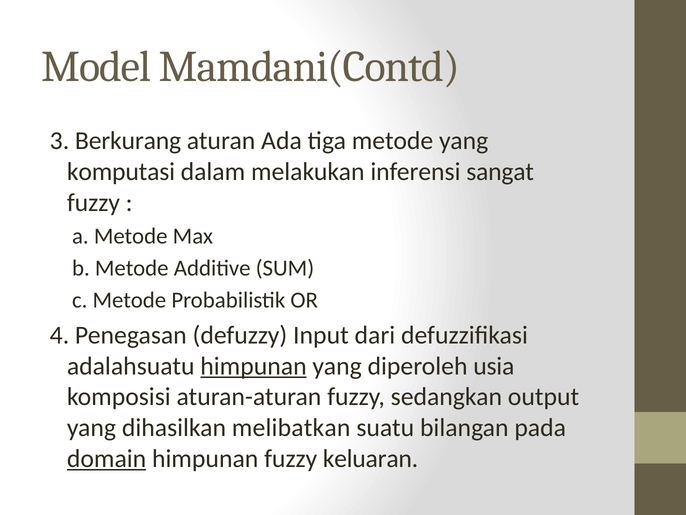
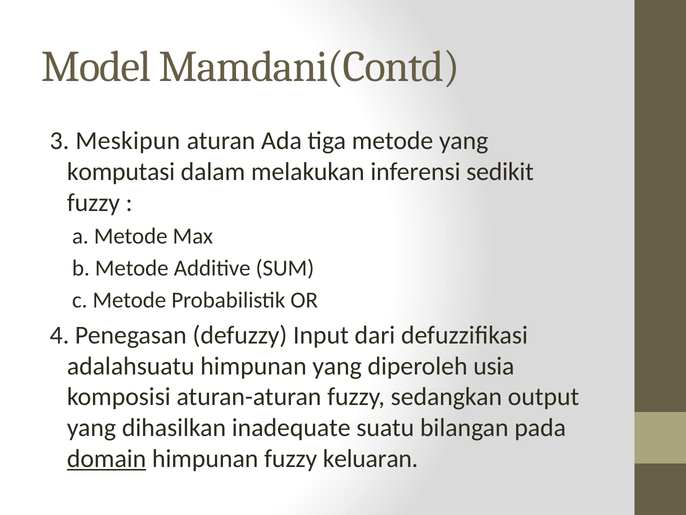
Berkurang: Berkurang -> Meskipun
sangat: sangat -> sedikit
himpunan at (253, 366) underline: present -> none
melibatkan: melibatkan -> inadequate
